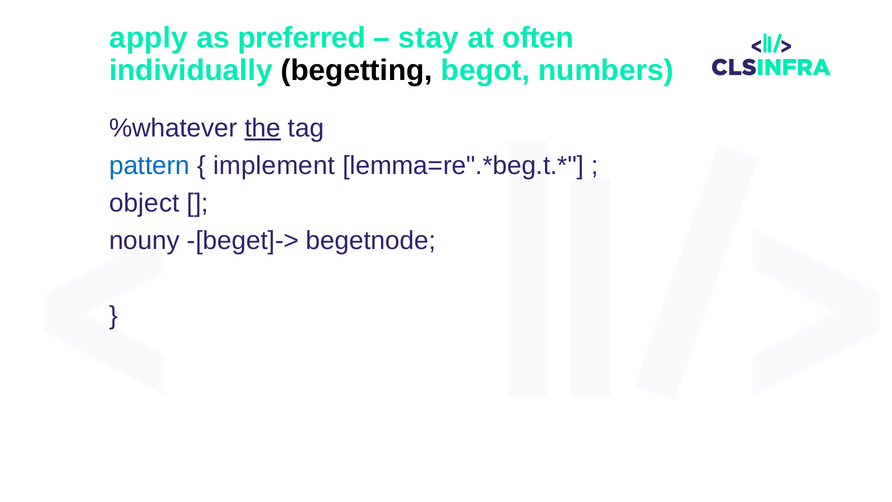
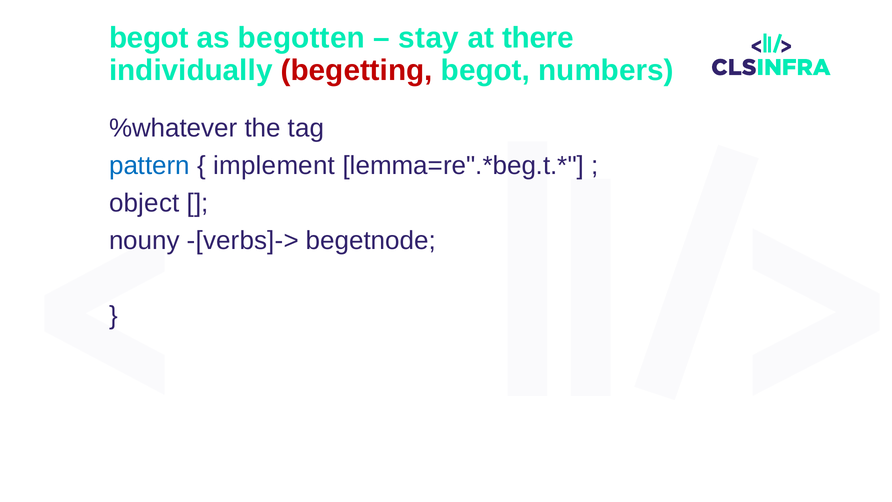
apply at (149, 38): apply -> begot
preferred: preferred -> begotten
often: often -> there
begetting colour: black -> red
the underline: present -> none
-[beget]->: -[beget]-> -> -[verbs]->
